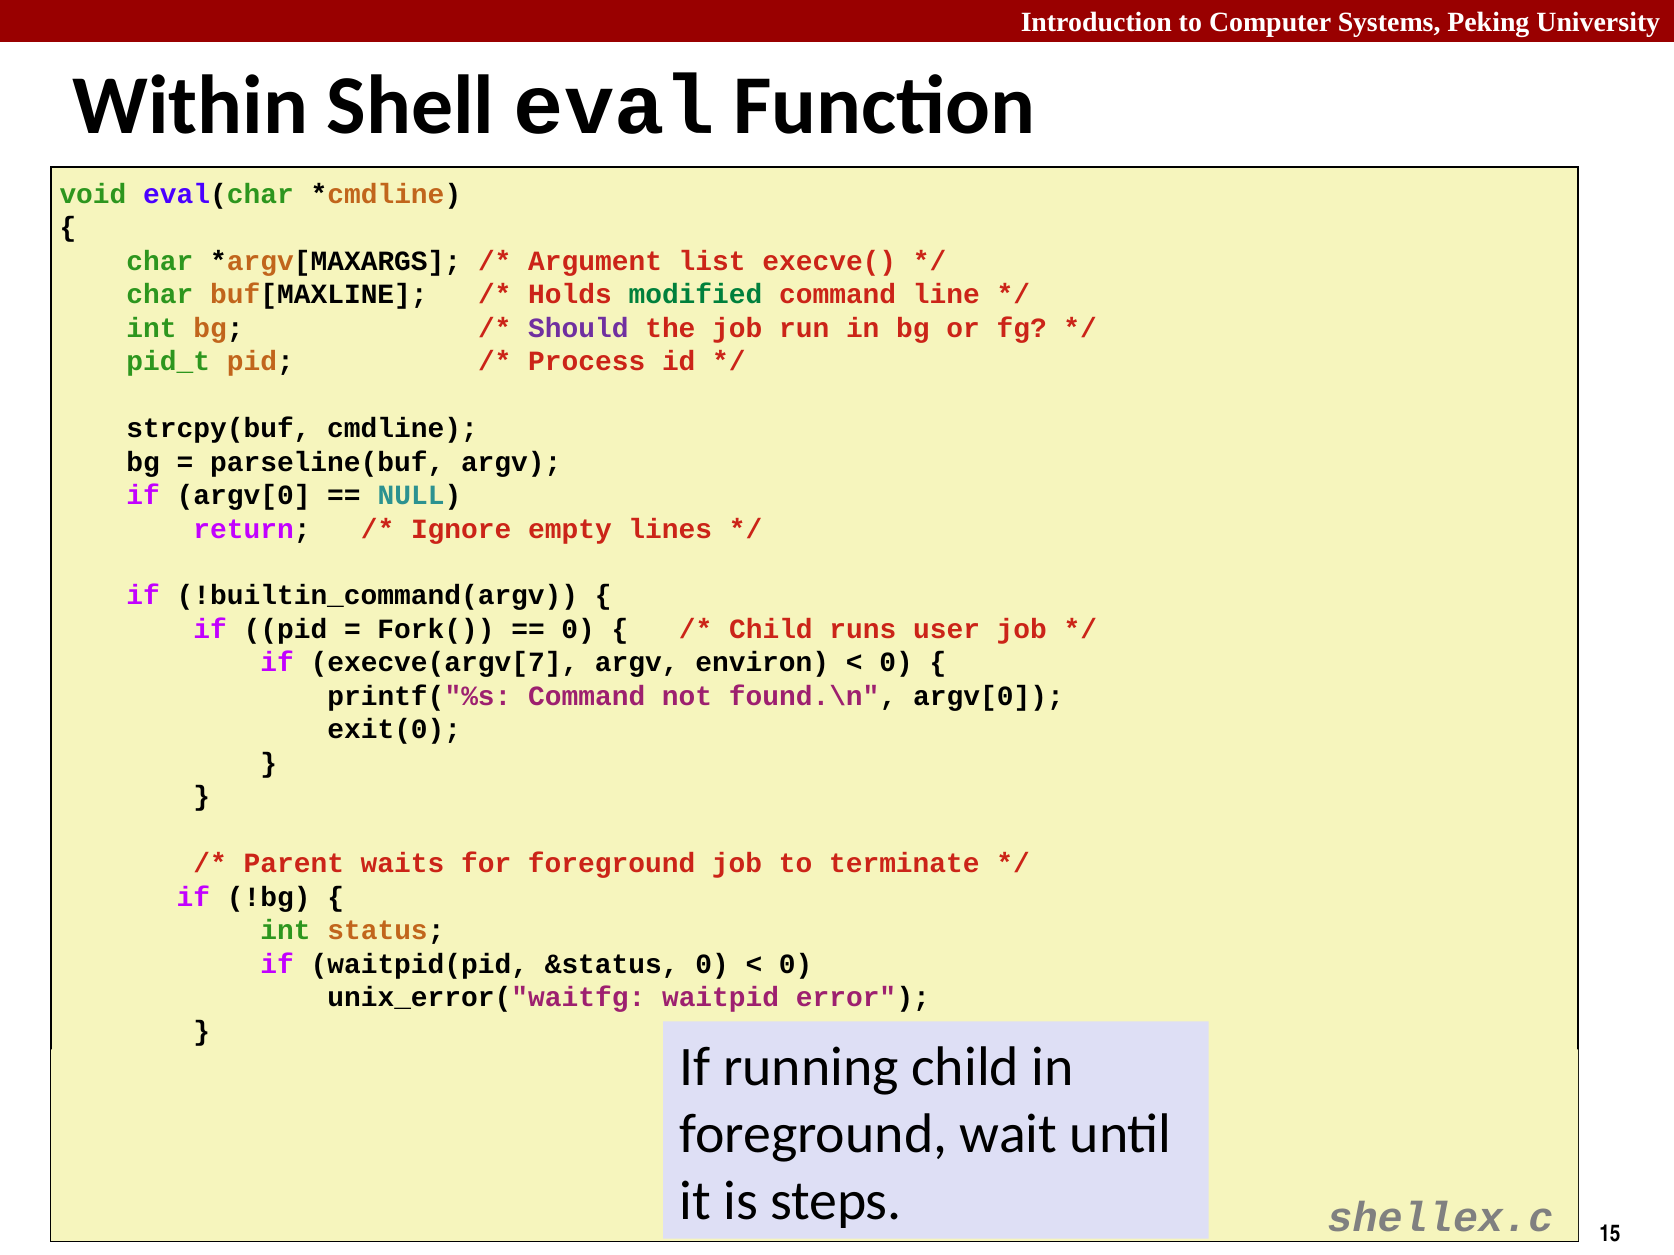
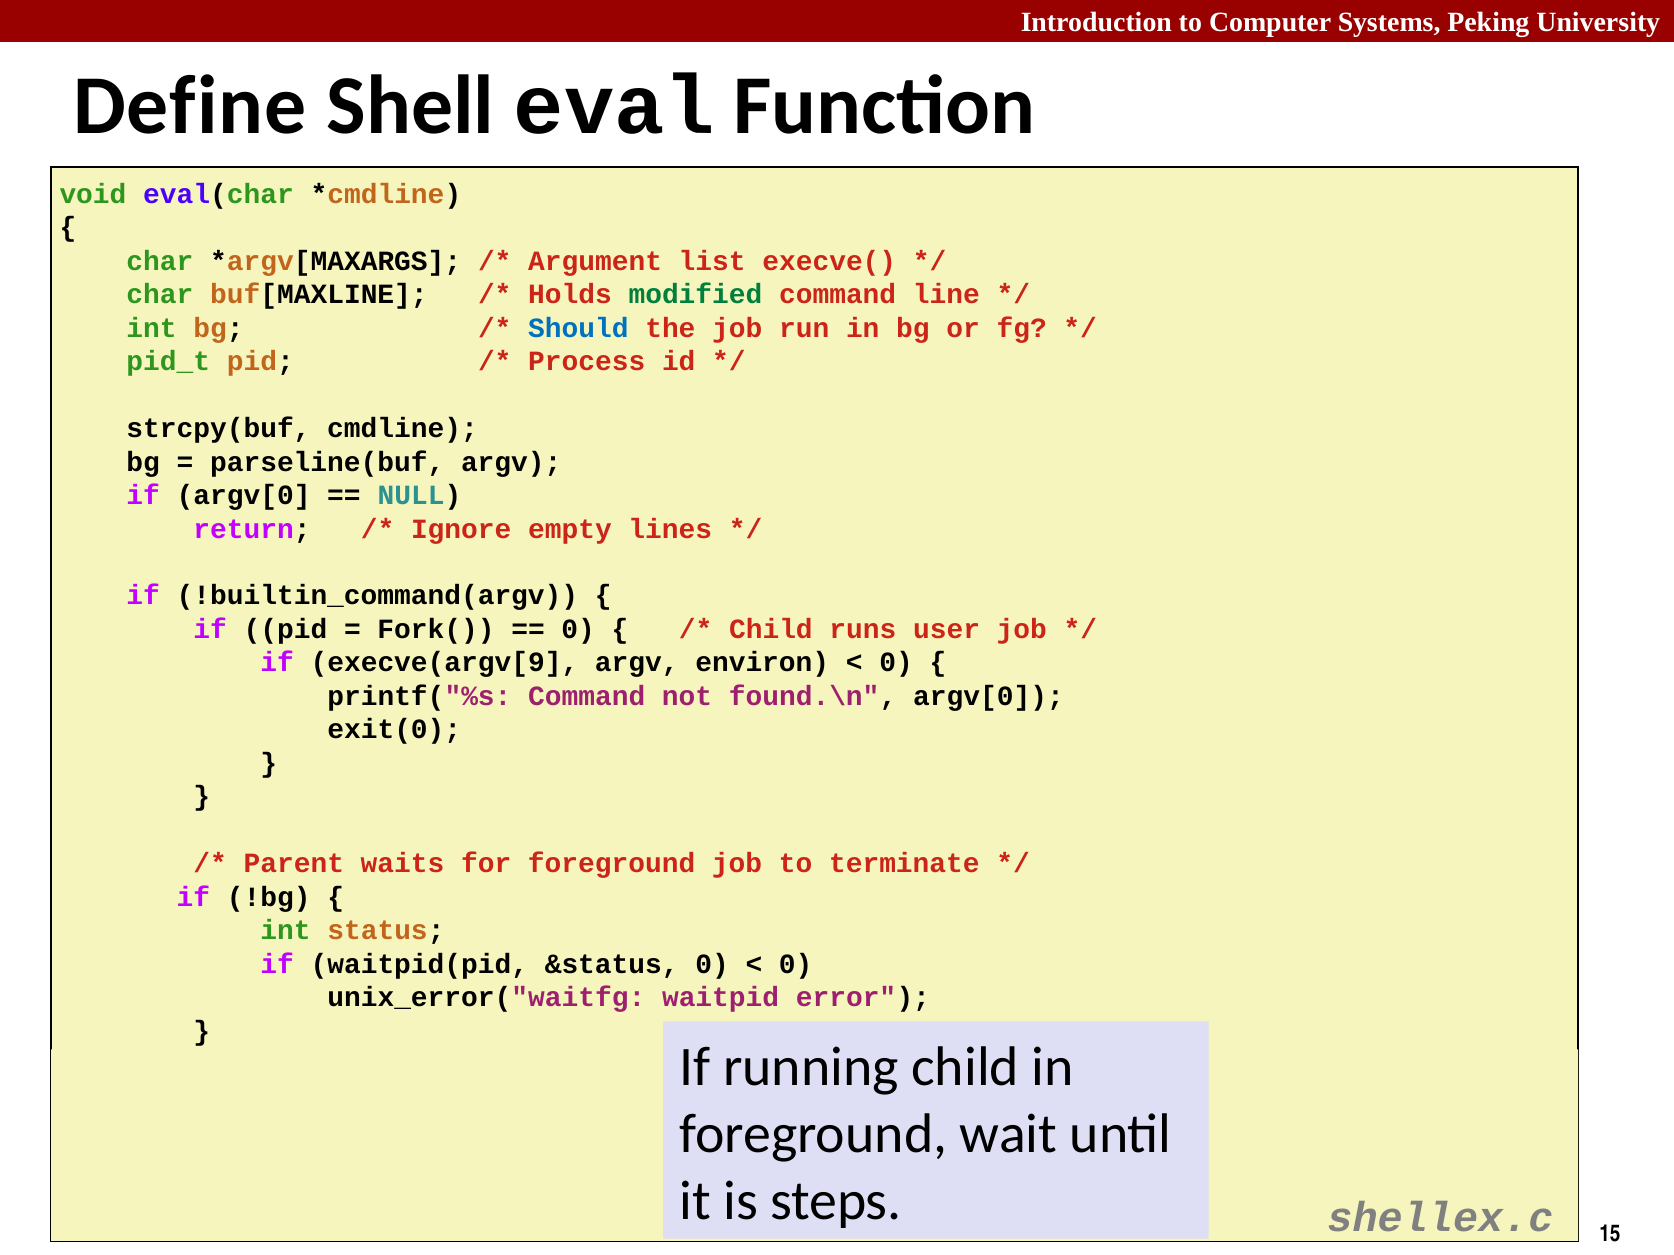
Within: Within -> Define
Should colour: purple -> blue
execve(argv[7: execve(argv[7 -> execve(argv[9
